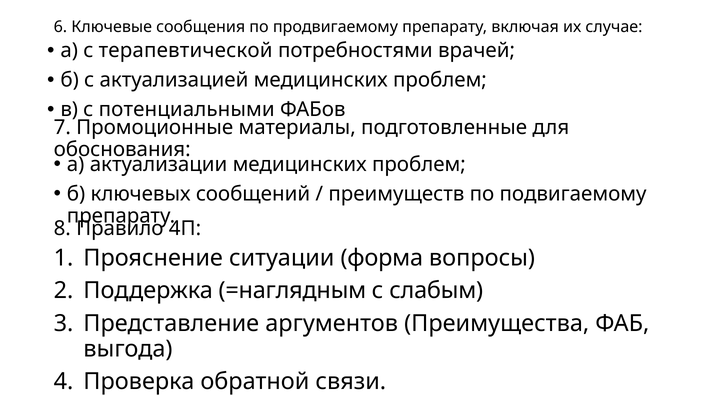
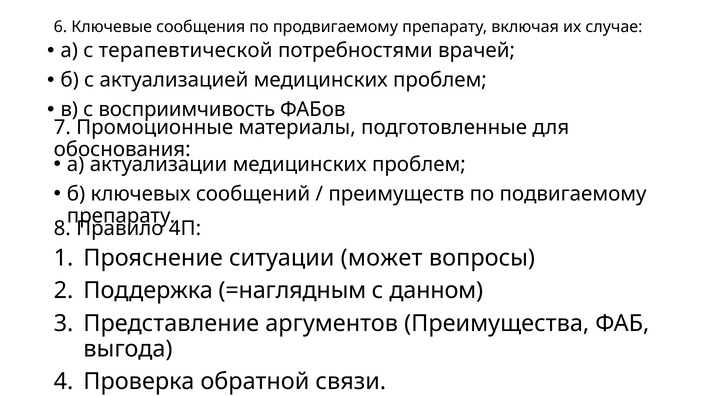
потенциальными: потенциальными -> восприимчивость
форма: форма -> может
слабым: слабым -> данном
